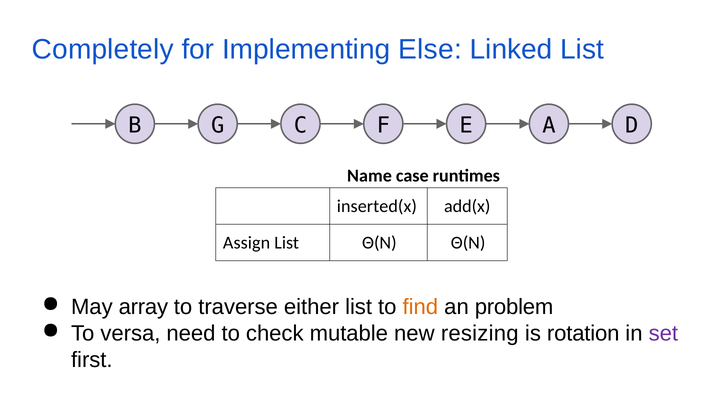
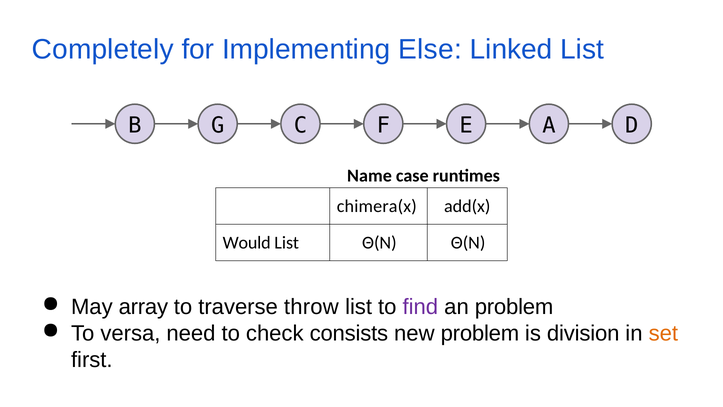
inserted(x: inserted(x -> chimera(x
Assign: Assign -> Would
either: either -> throw
find colour: orange -> purple
mutable: mutable -> consists
new resizing: resizing -> problem
rotation: rotation -> division
set colour: purple -> orange
